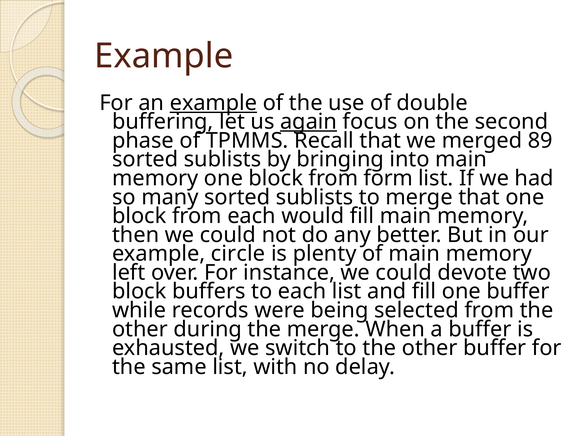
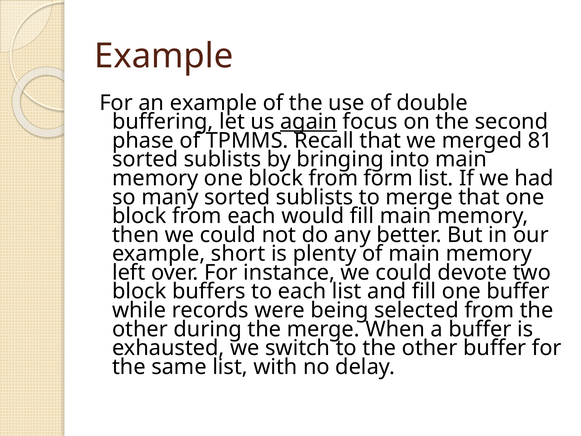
example at (213, 103) underline: present -> none
89: 89 -> 81
circle: circle -> short
